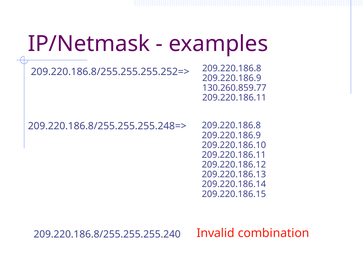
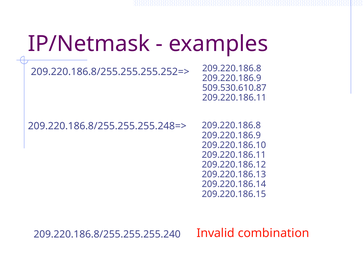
130.260.859.77: 130.260.859.77 -> 509.530.610.87
